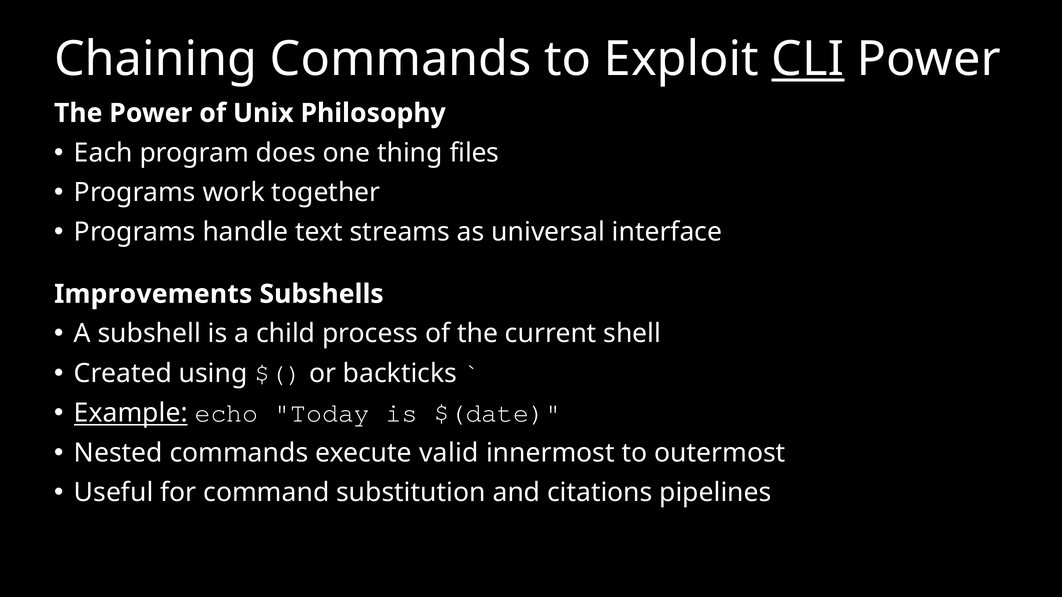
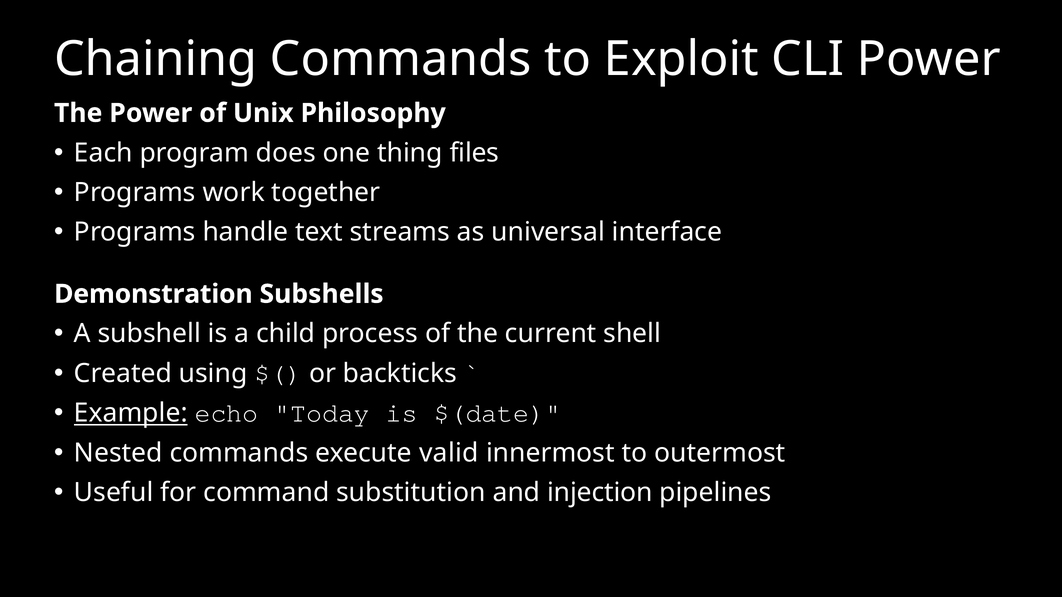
CLI underline: present -> none
Improvements: Improvements -> Demonstration
citations: citations -> injection
